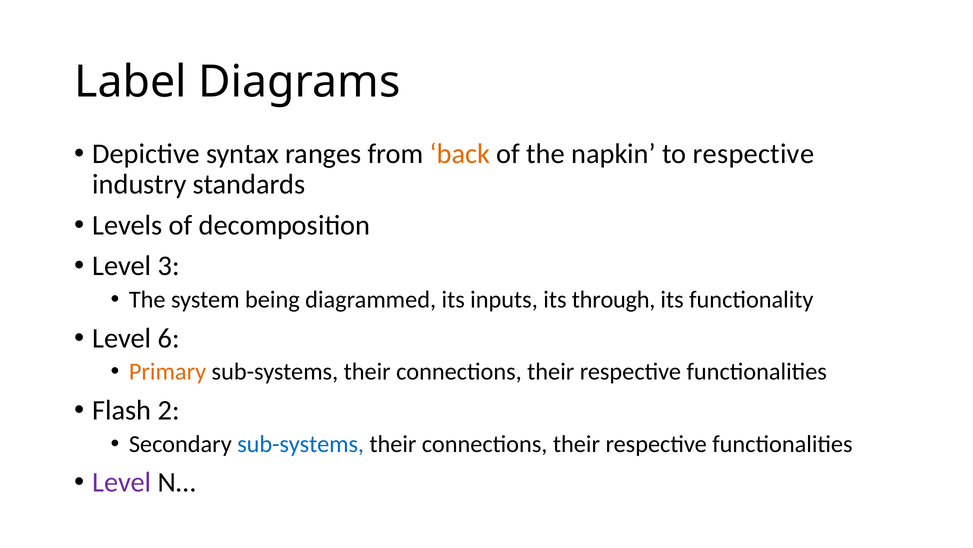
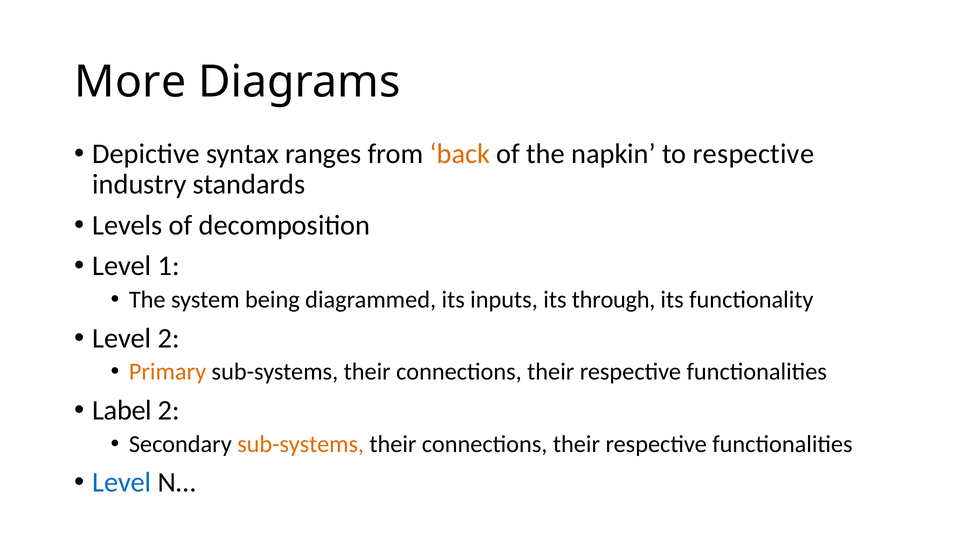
Label: Label -> More
3: 3 -> 1
Level 6: 6 -> 2
Flash: Flash -> Label
sub-systems at (301, 443) colour: blue -> orange
Level at (122, 482) colour: purple -> blue
